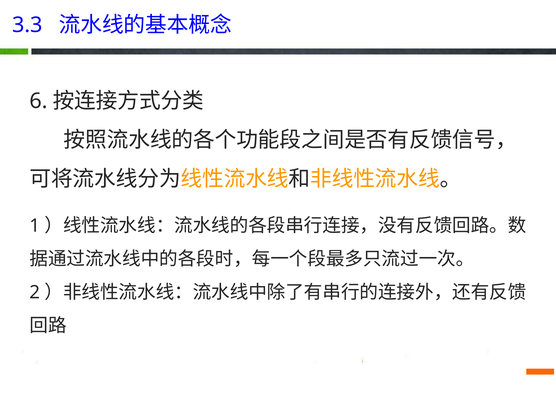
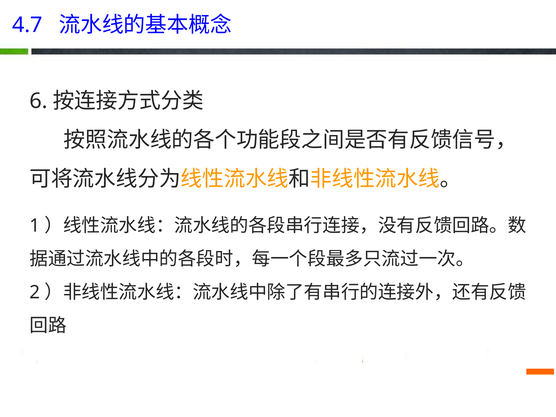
3.3: 3.3 -> 4.7
